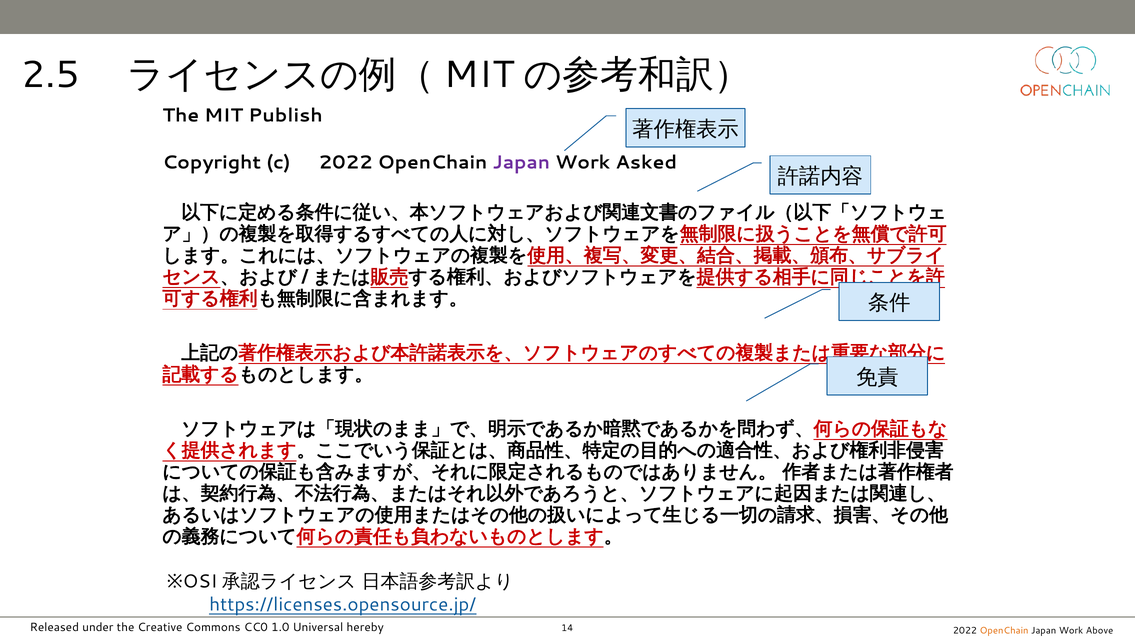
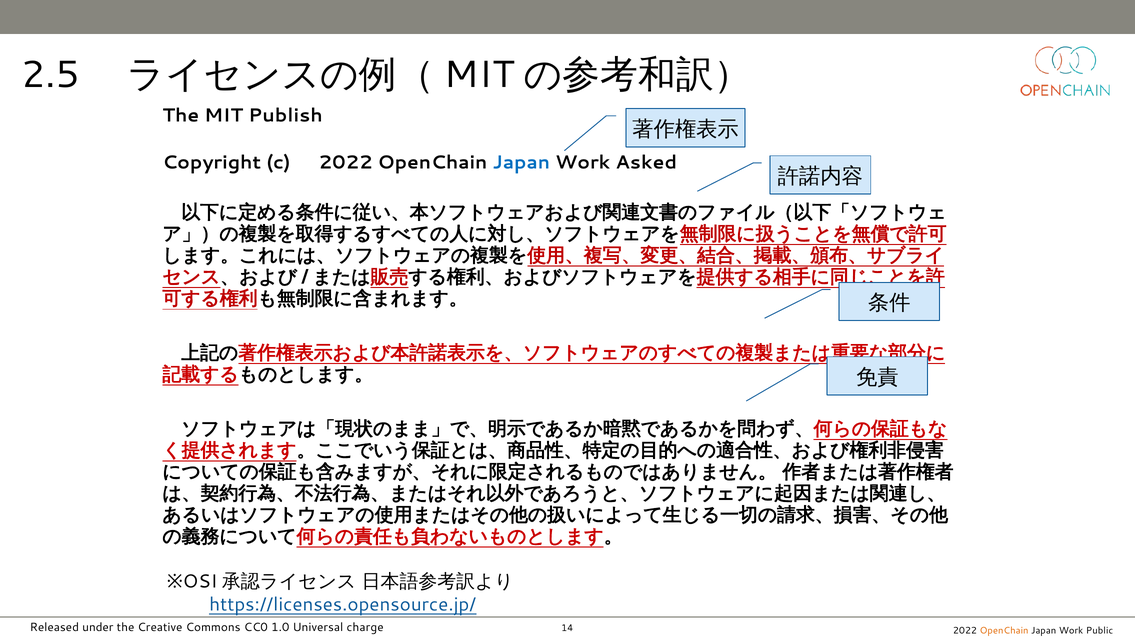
Japan at (521, 163) colour: purple -> blue
hereby: hereby -> charge
Above: Above -> Public
